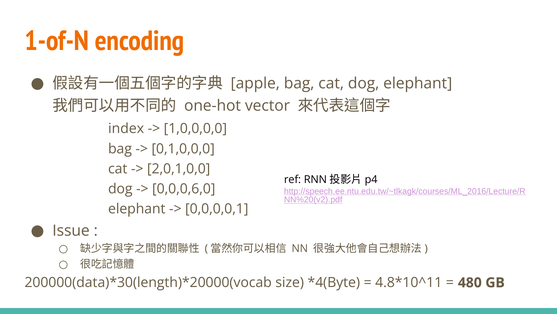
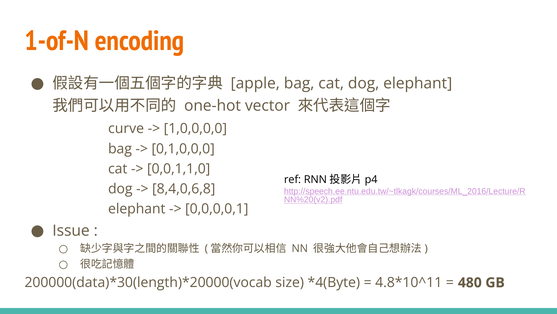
index: index -> curve
2,0,1,0,0: 2,0,1,0,0 -> 0,0,1,1,0
0,0,0,6,0: 0,0,0,6,0 -> 8,4,0,6,8
